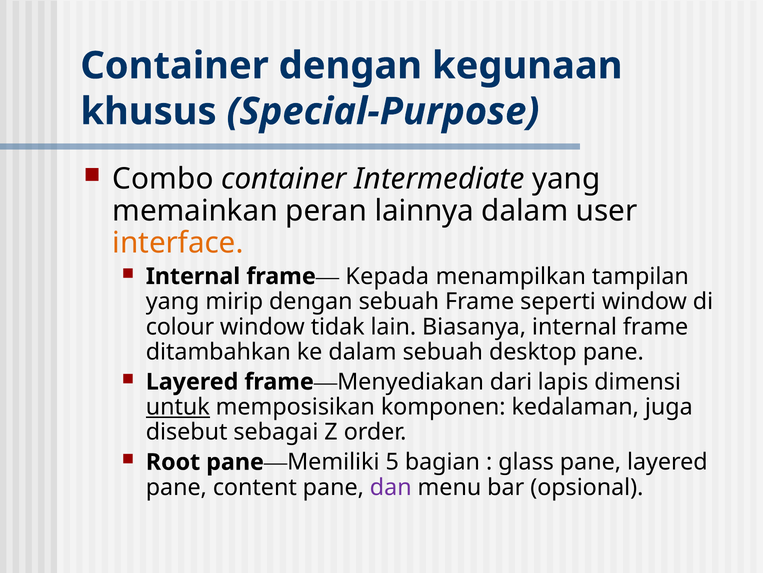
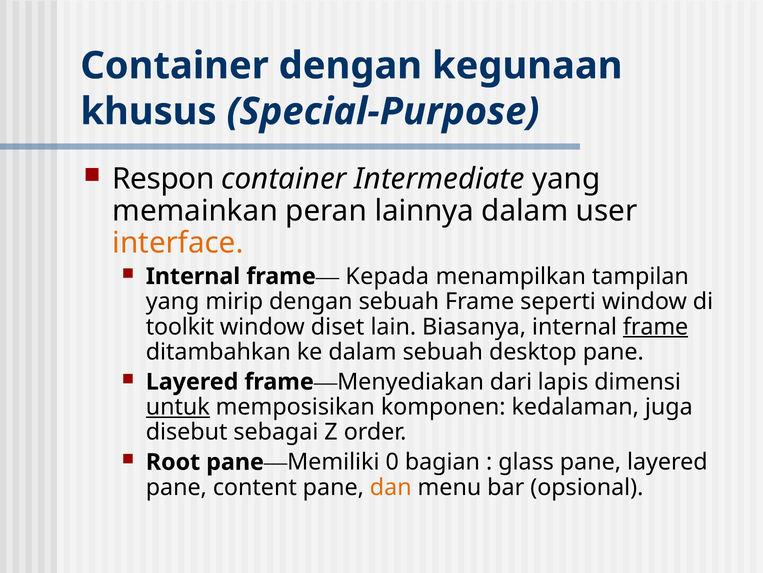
Combo: Combo -> Respon
colour: colour -> toolkit
tidak: tidak -> diset
frame at (656, 326) underline: none -> present
5: 5 -> 0
dan colour: purple -> orange
